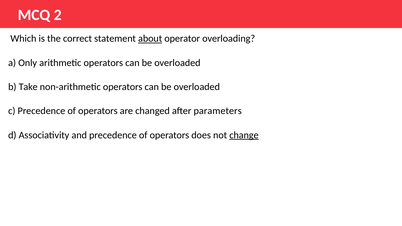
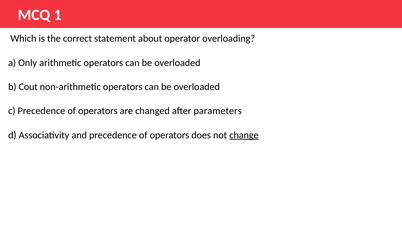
2: 2 -> 1
about underline: present -> none
Take: Take -> Cout
